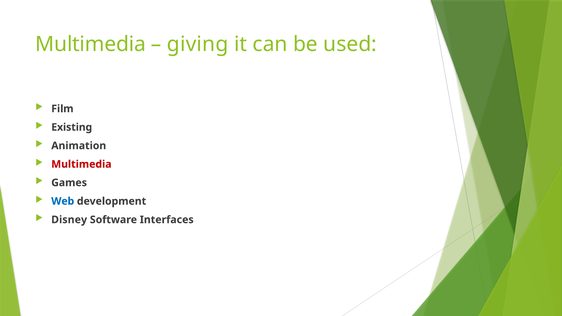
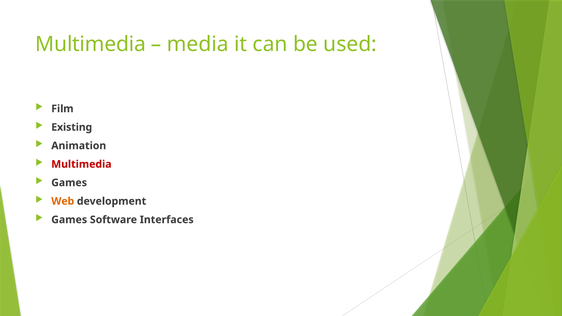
giving: giving -> media
Web colour: blue -> orange
Disney at (69, 220): Disney -> Games
